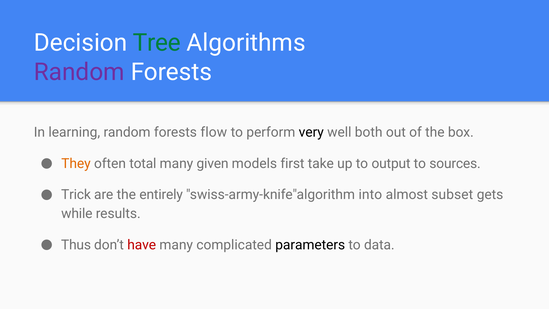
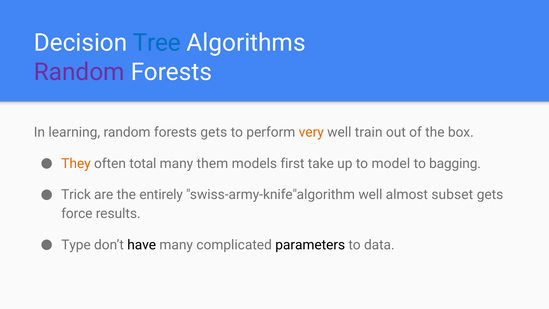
Tree colour: green -> blue
forests flow: flow -> gets
very colour: black -> orange
both: both -> train
given: given -> them
output: output -> model
sources: sources -> bagging
swiss-army-knife"algorithm into: into -> well
while: while -> force
Thus: Thus -> Type
have colour: red -> black
